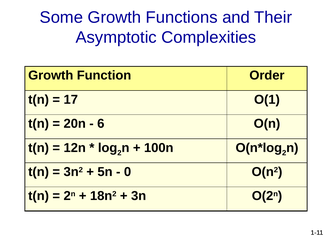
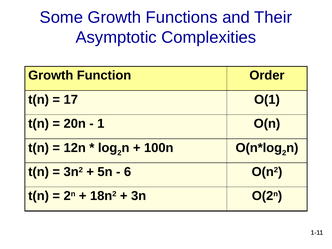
6: 6 -> 1
0: 0 -> 6
